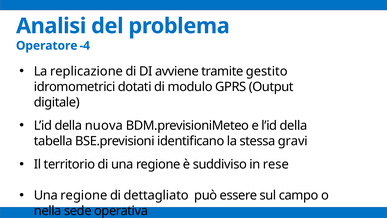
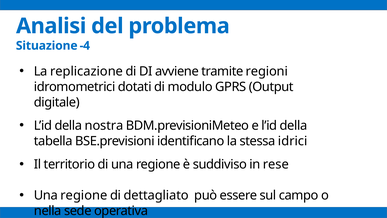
Operatore: Operatore -> Situazione
gestito: gestito -> regioni
nuova: nuova -> nostra
gravi: gravi -> idrici
